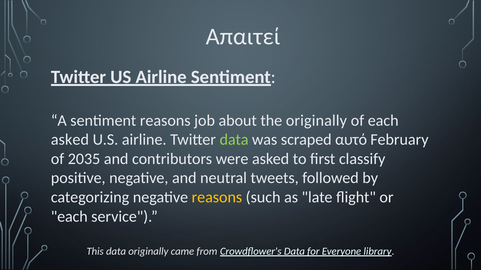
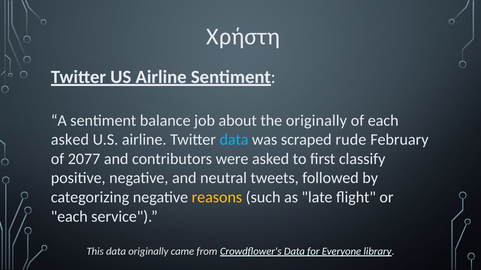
Απαιτεί: Απαιτεί -> Χρήστη
sentiment reasons: reasons -> balance
data at (234, 140) colour: light green -> light blue
αυτό: αυτό -> rude
2035: 2035 -> 2077
